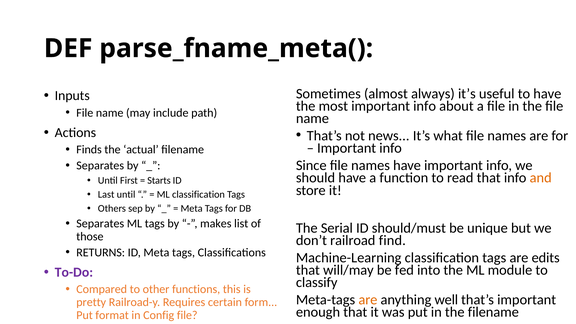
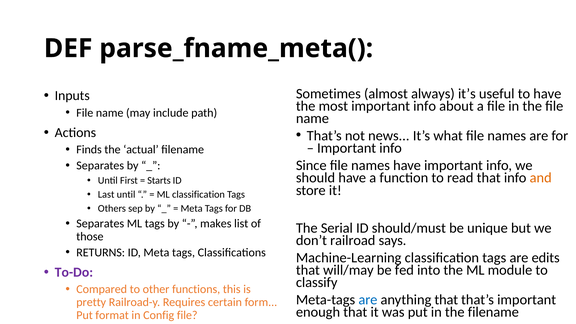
find: find -> says
are at (368, 300) colour: orange -> blue
anything well: well -> that
